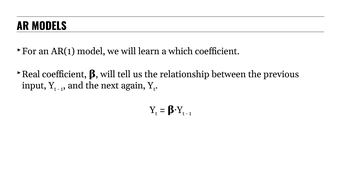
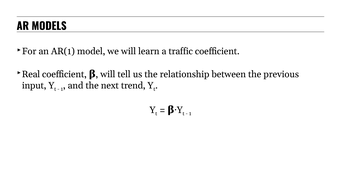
which: which -> traffic
again: again -> trend
